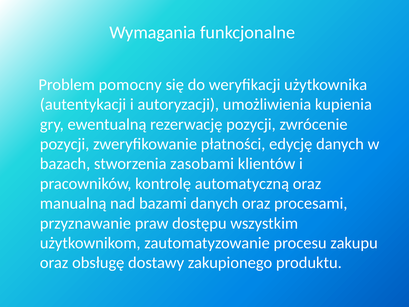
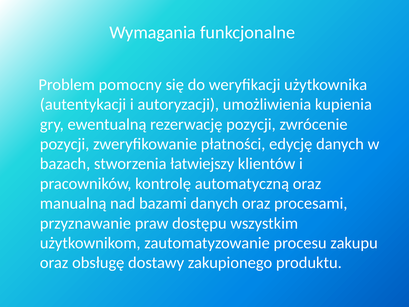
zasobami: zasobami -> łatwiejszy
